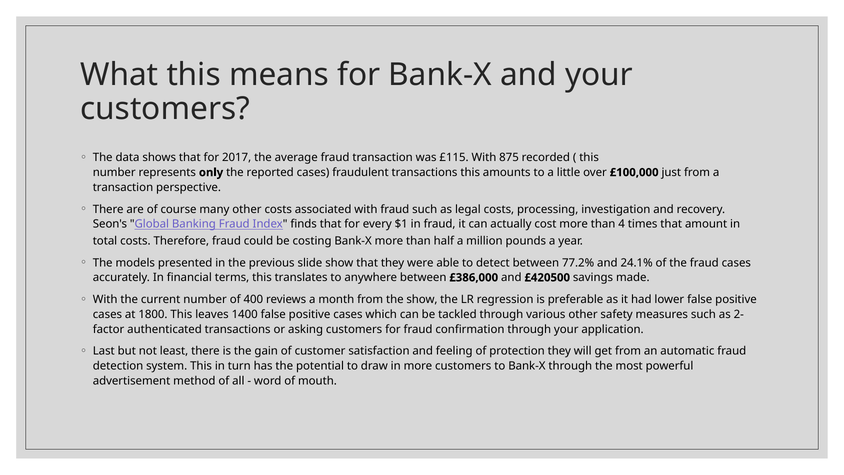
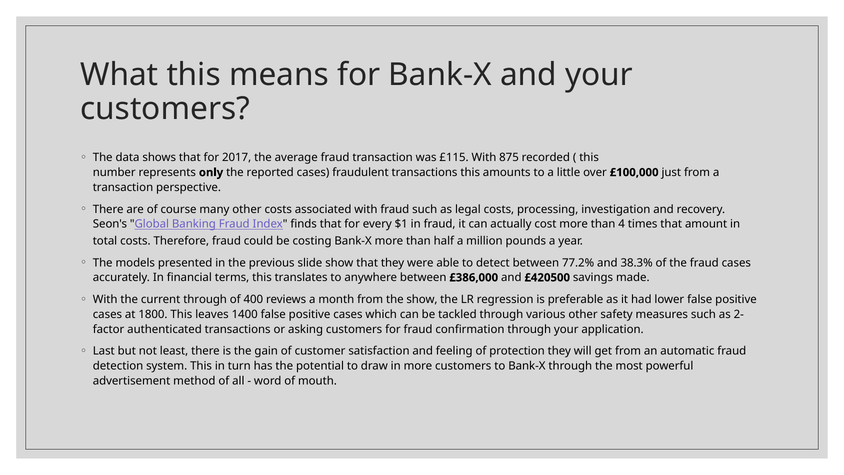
24.1%: 24.1% -> 38.3%
current number: number -> through
